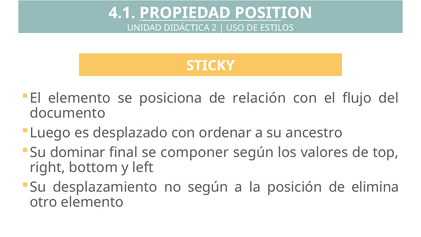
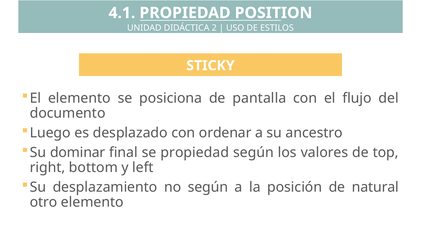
relación: relación -> pantalla
se componer: componer -> propiedad
elimina: elimina -> natural
